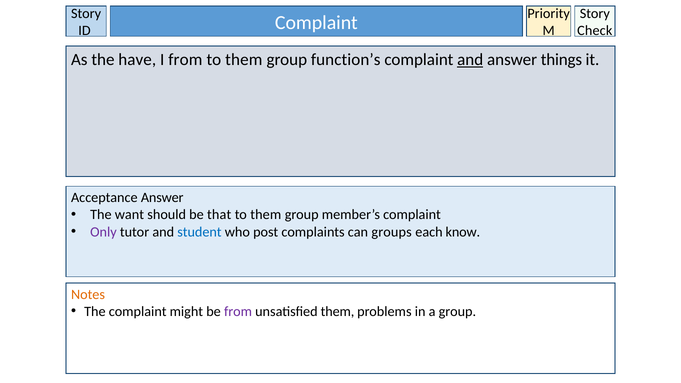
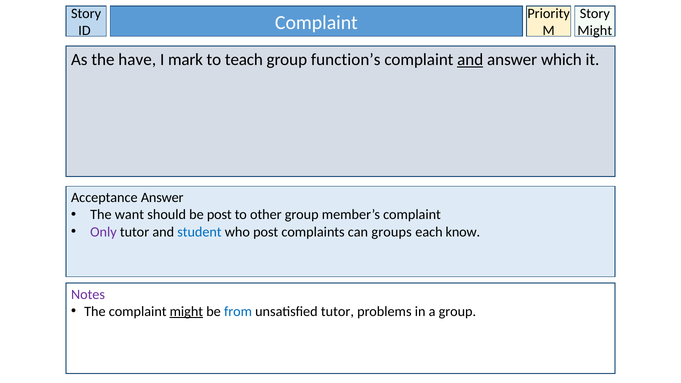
Check at (595, 31): Check -> Might
I from: from -> mark
them at (244, 60): them -> teach
things: things -> which
be that: that -> post
them at (266, 215): them -> other
Notes colour: orange -> purple
might at (186, 312) underline: none -> present
from at (238, 312) colour: purple -> blue
unsatisfied them: them -> tutor
